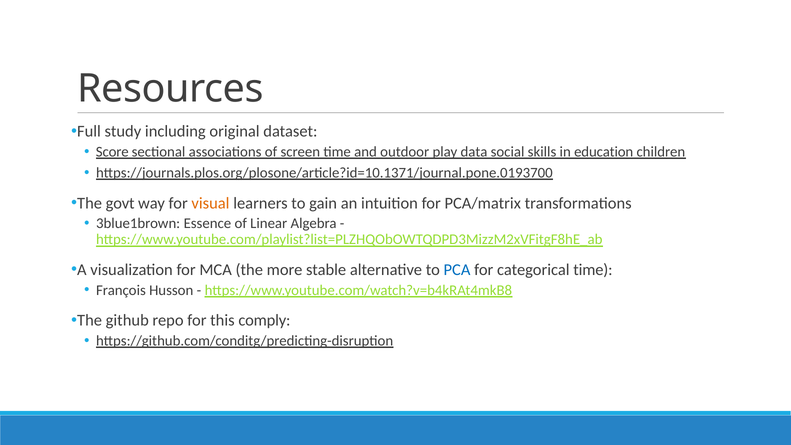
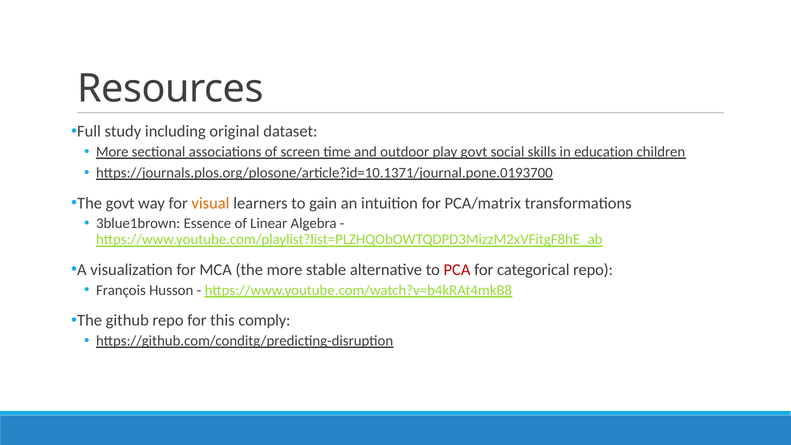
Score at (112, 152): Score -> More
play data: data -> govt
PCA colour: blue -> red
categorical time: time -> repo
